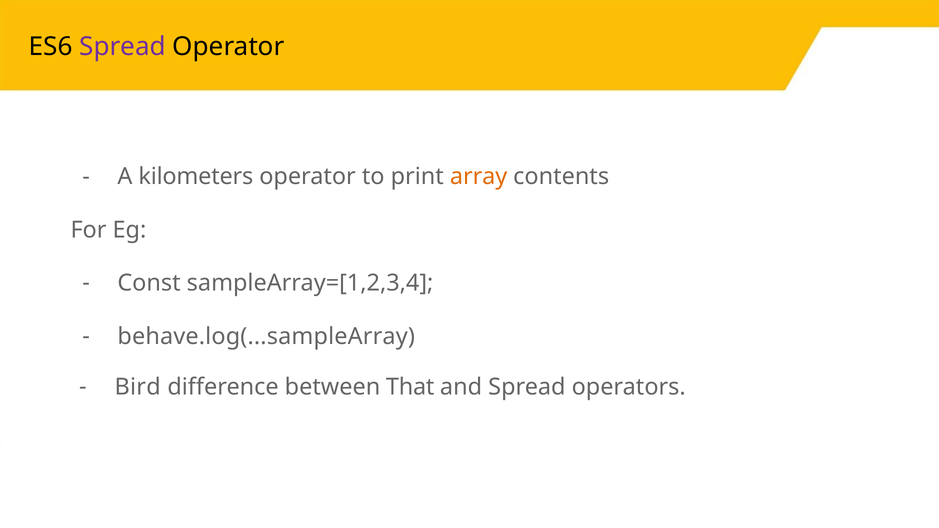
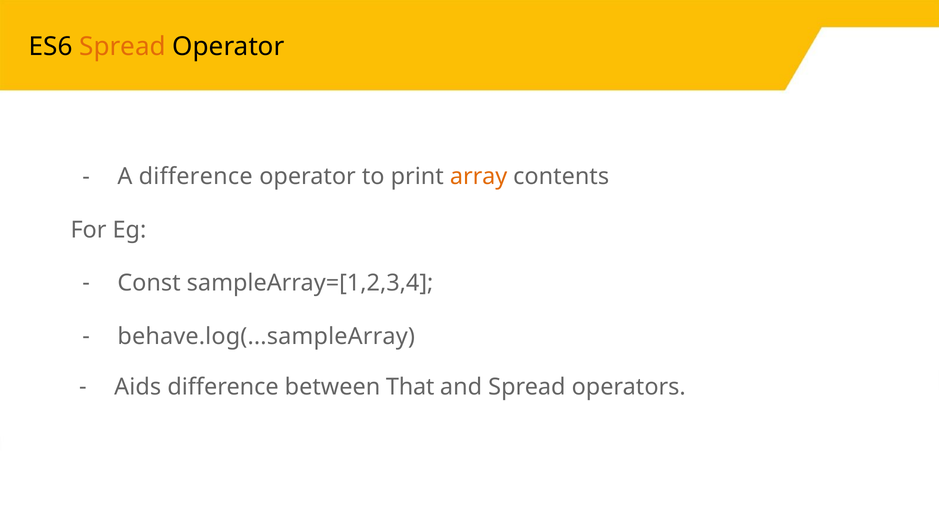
Spread at (123, 47) colour: purple -> orange
A kilometers: kilometers -> difference
Bird: Bird -> Aids
